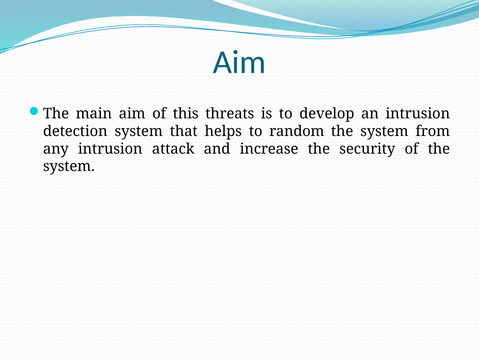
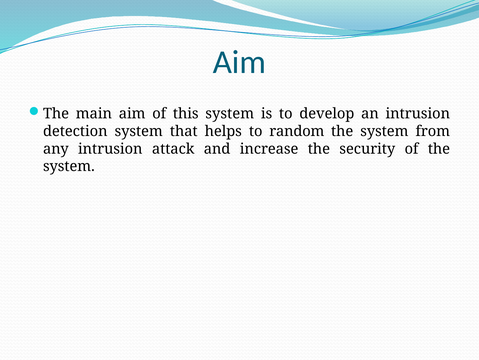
this threats: threats -> system
